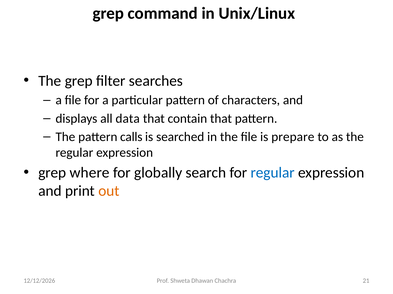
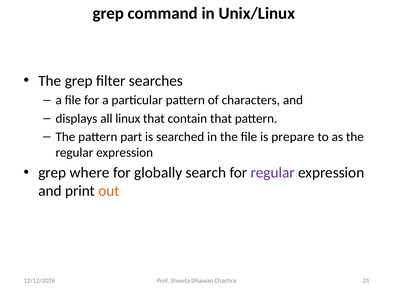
data: data -> linux
calls: calls -> part
regular at (273, 173) colour: blue -> purple
